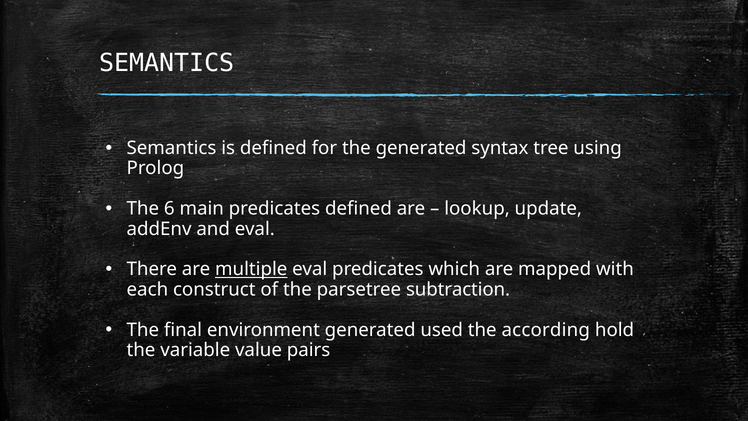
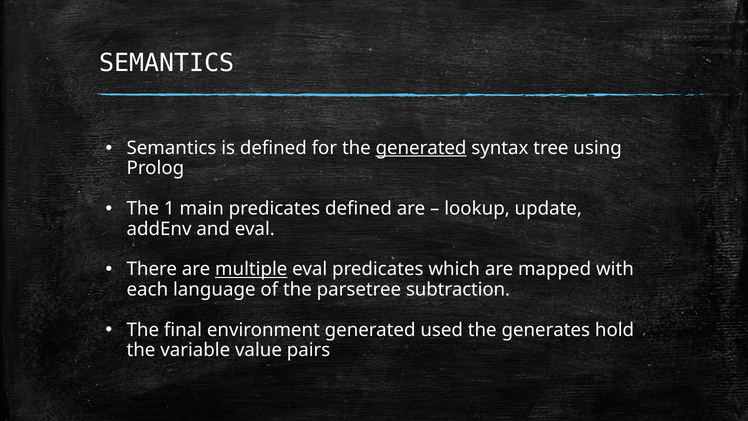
generated at (421, 148) underline: none -> present
6: 6 -> 1
construct: construct -> language
according: according -> generates
